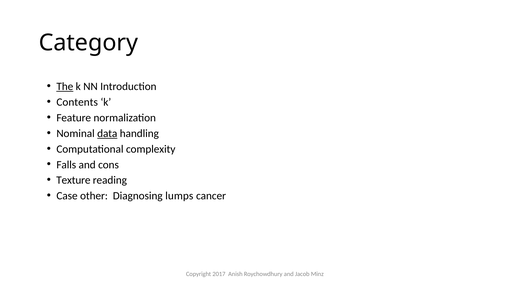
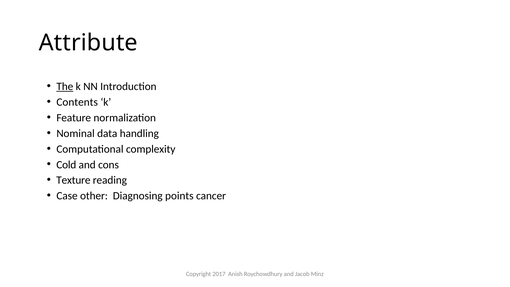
Category: Category -> Attribute
data underline: present -> none
Falls: Falls -> Cold
lumps: lumps -> points
